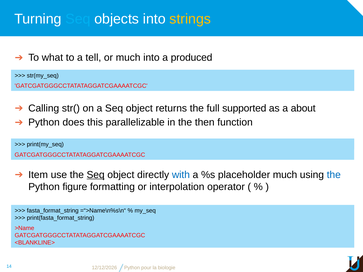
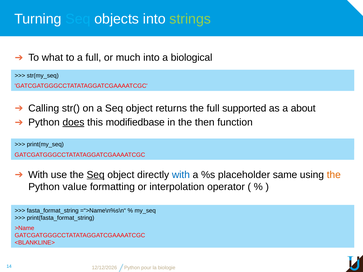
strings colour: yellow -> light green
a tell: tell -> full
produced: produced -> biological
does underline: none -> present
parallelizable: parallelizable -> modifiedbase
Item at (38, 175): Item -> With
placeholder much: much -> same
the at (334, 175) colour: blue -> orange
figure: figure -> value
